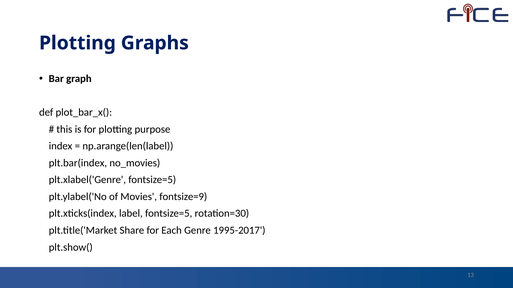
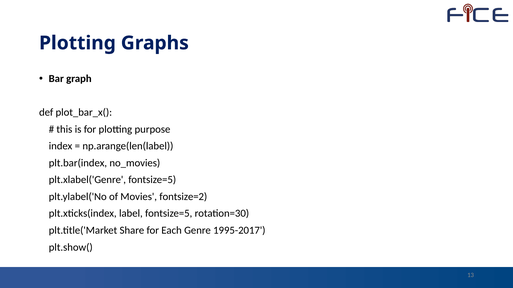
fontsize=9: fontsize=9 -> fontsize=2
